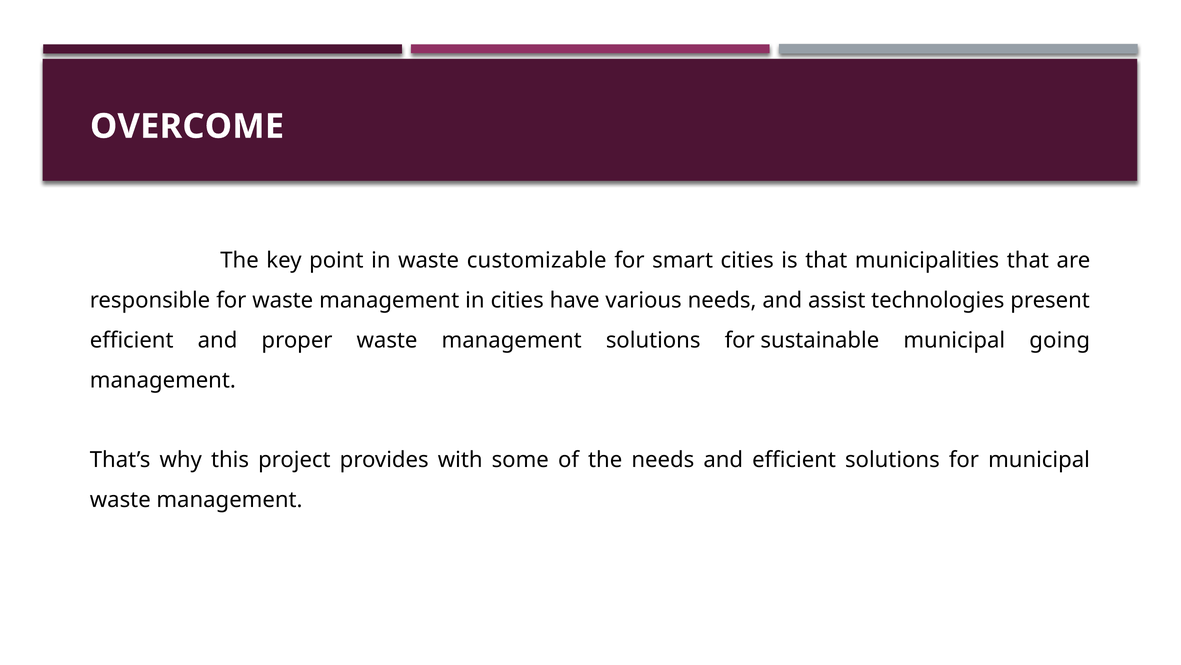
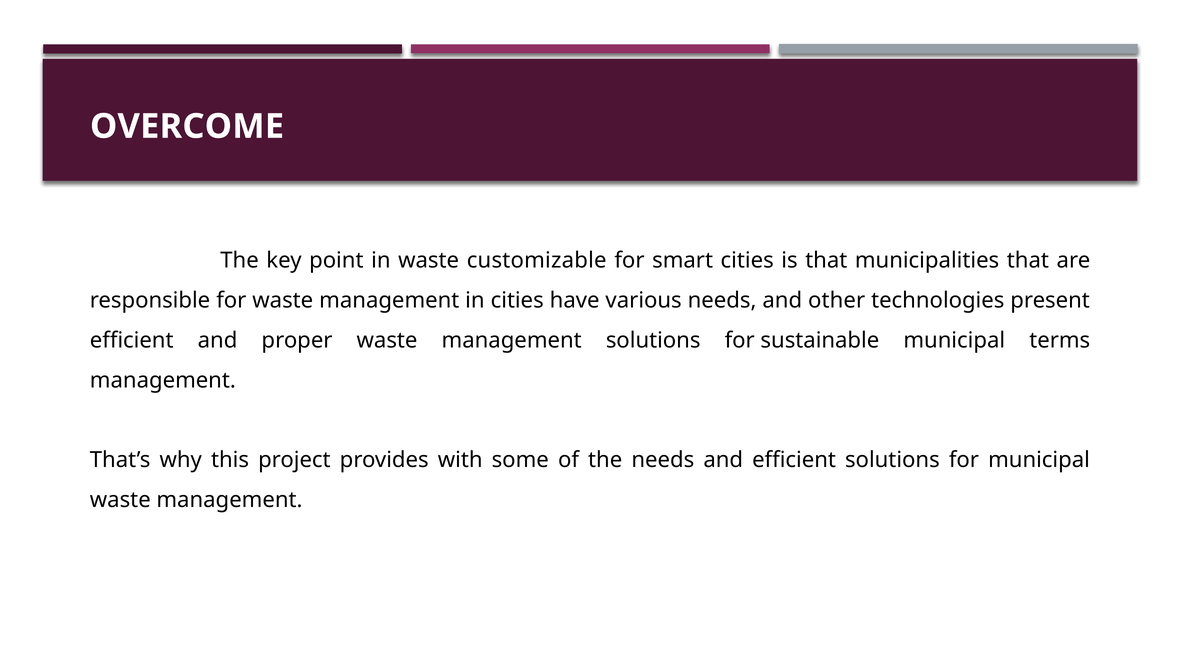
assist: assist -> other
going: going -> terms
